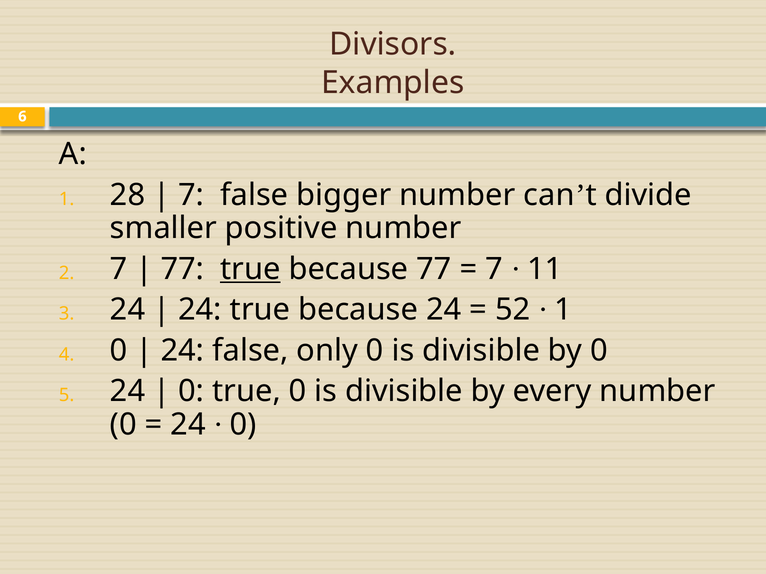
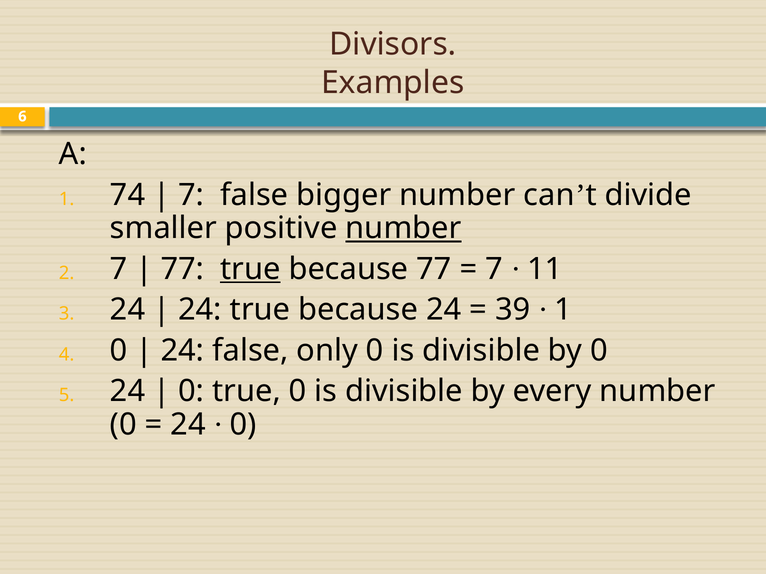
28: 28 -> 74
number at (403, 228) underline: none -> present
52: 52 -> 39
